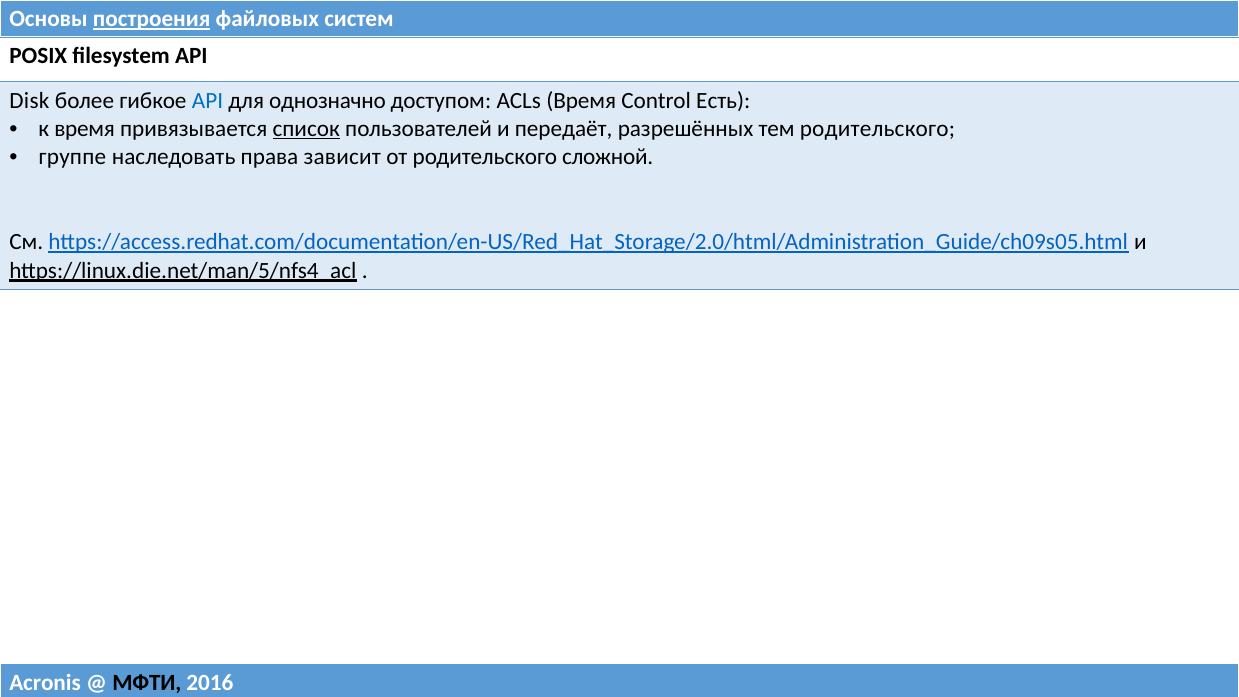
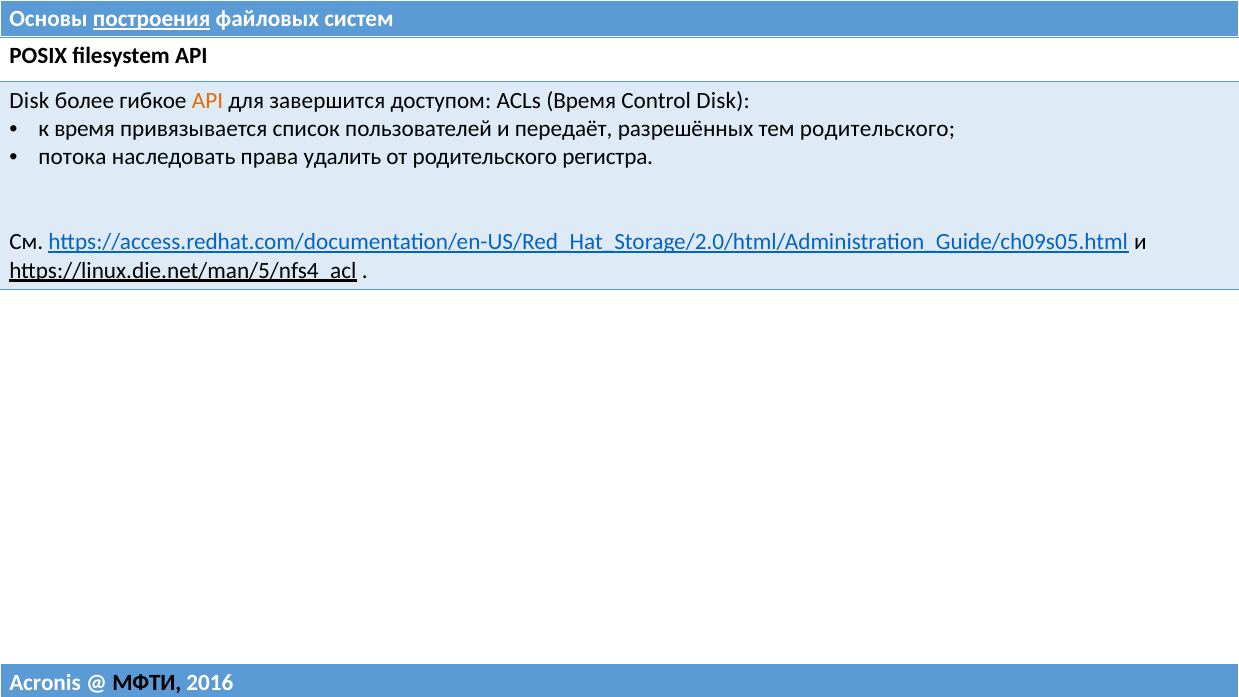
API at (207, 100) colour: blue -> orange
однозначно: однозначно -> завершится
Control Есть: Есть -> Disk
список underline: present -> none
группе: группе -> потока
зависит: зависит -> удалить
сложной: сложной -> регистра
